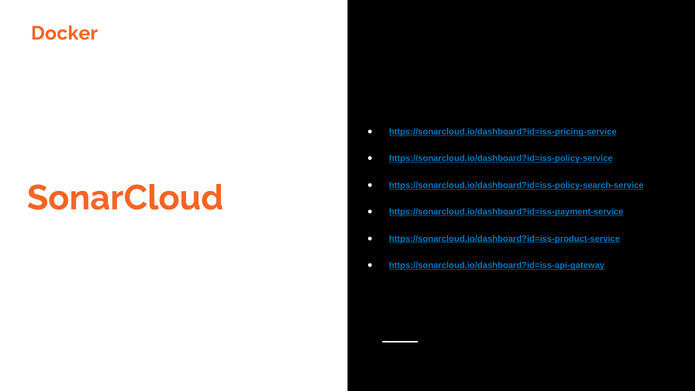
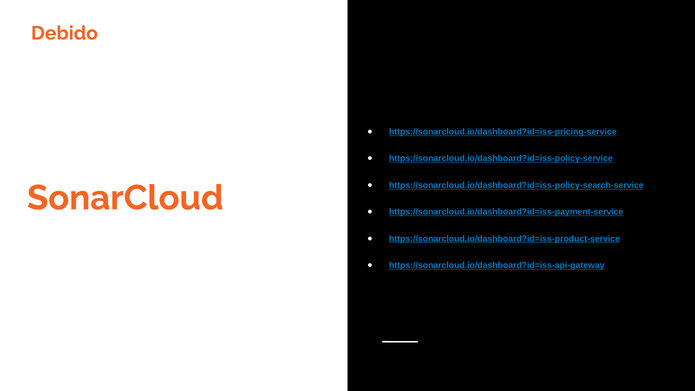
Docker: Docker -> Debido
